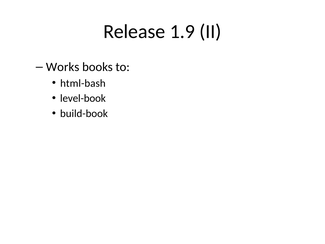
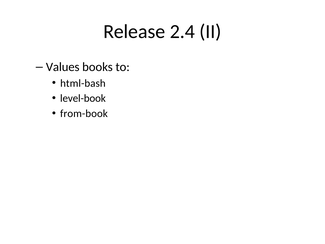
1.9: 1.9 -> 2.4
Works: Works -> Values
build-book: build-book -> from-book
